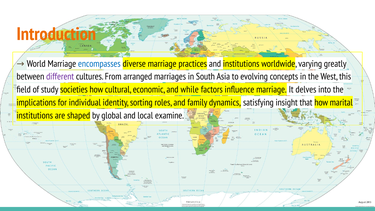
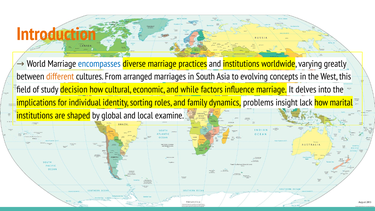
different colour: purple -> orange
societies: societies -> decision
satisfying: satisfying -> problems
that: that -> lack
